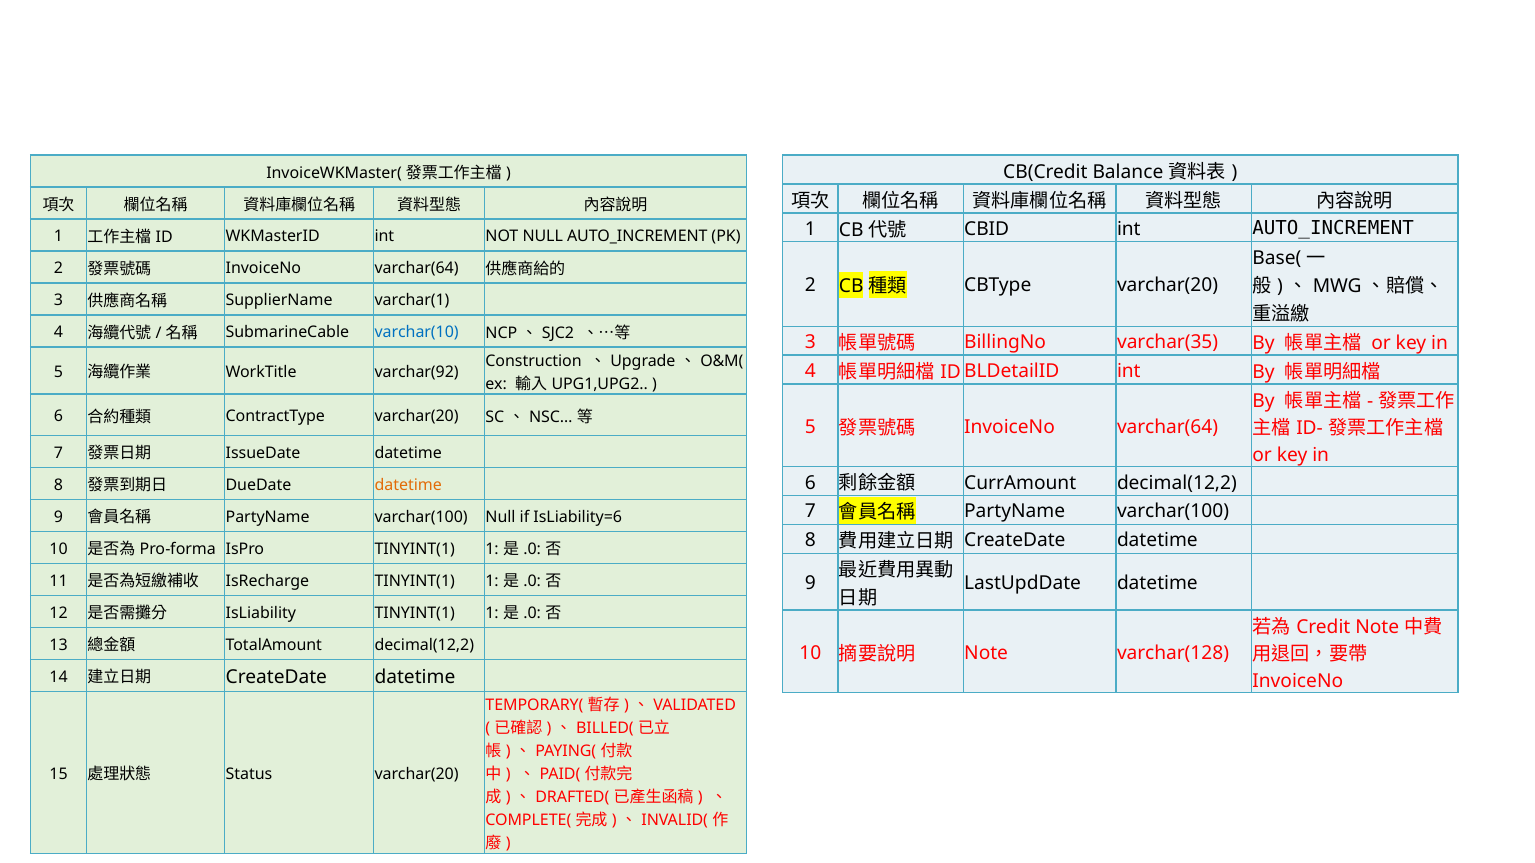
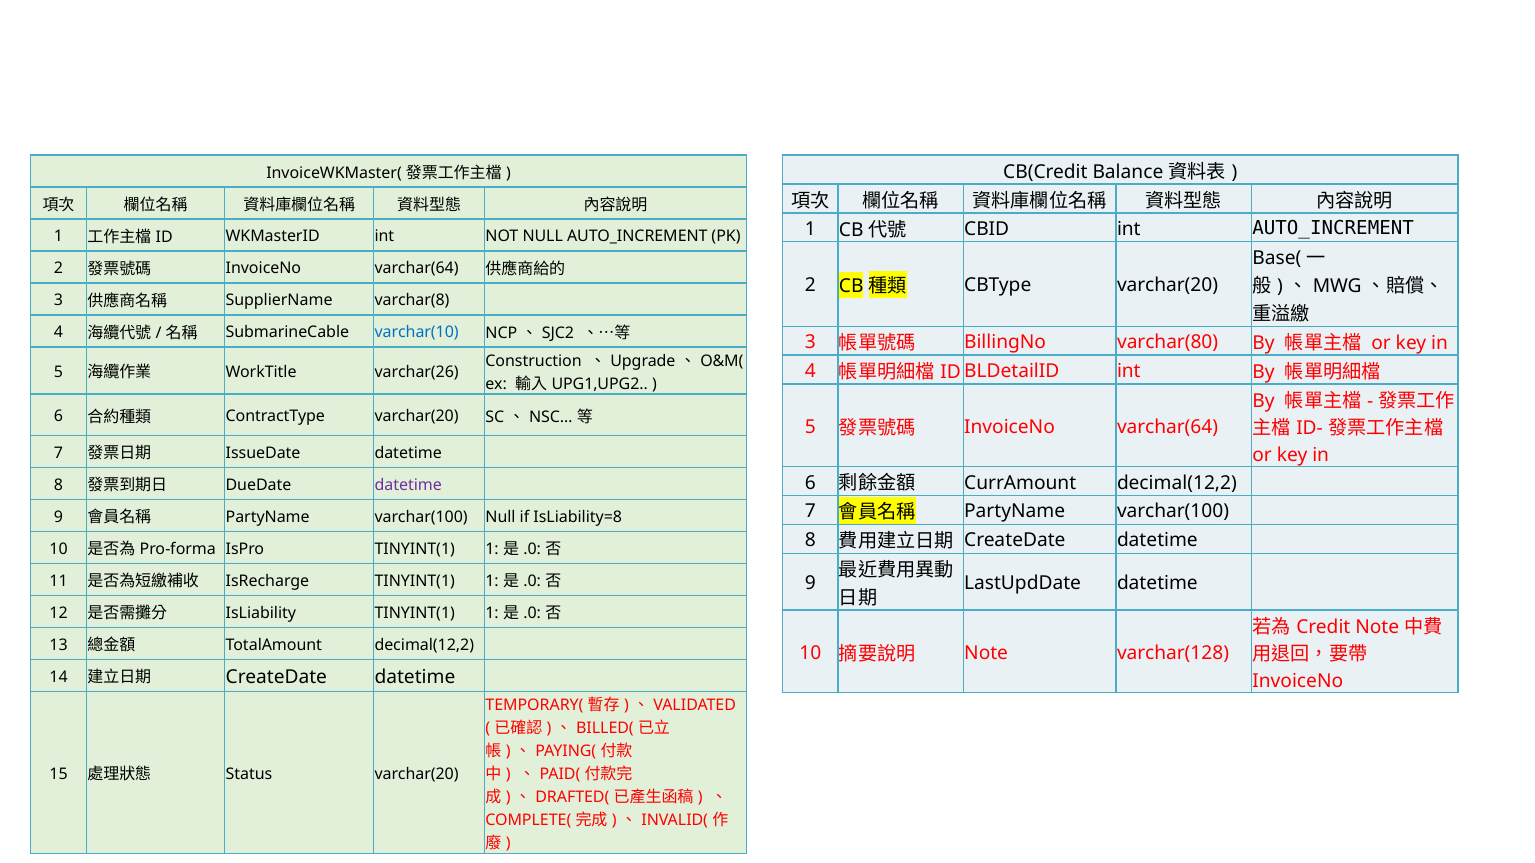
varchar(1: varchar(1 -> varchar(8
varchar(35: varchar(35 -> varchar(80
varchar(92: varchar(92 -> varchar(26
datetime at (408, 485) colour: orange -> purple
IsLiability=6: IsLiability=6 -> IsLiability=8
